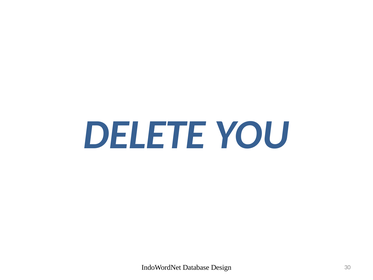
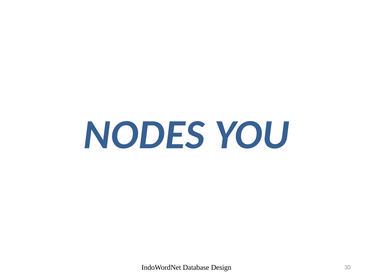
DELETE: DELETE -> NODES
